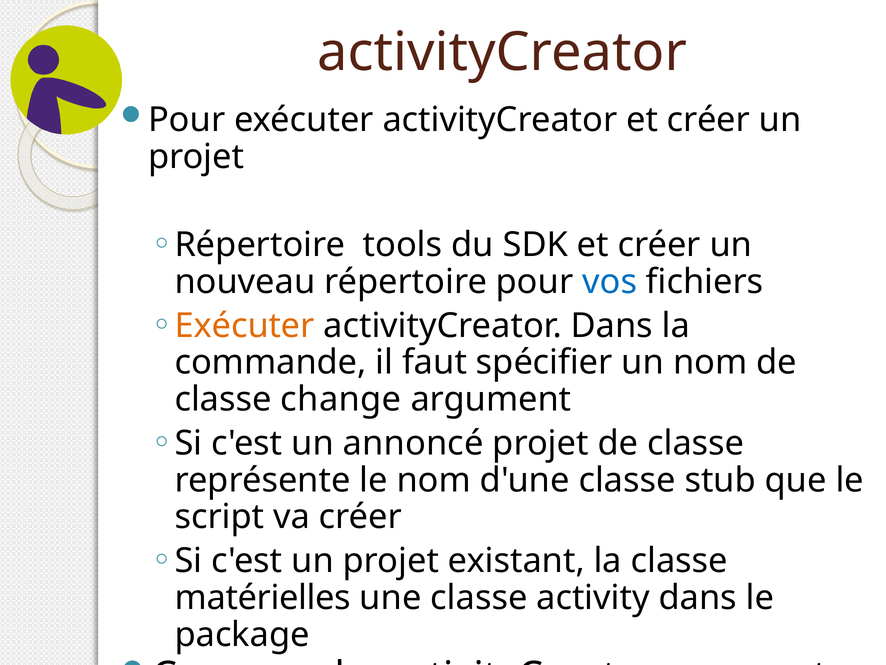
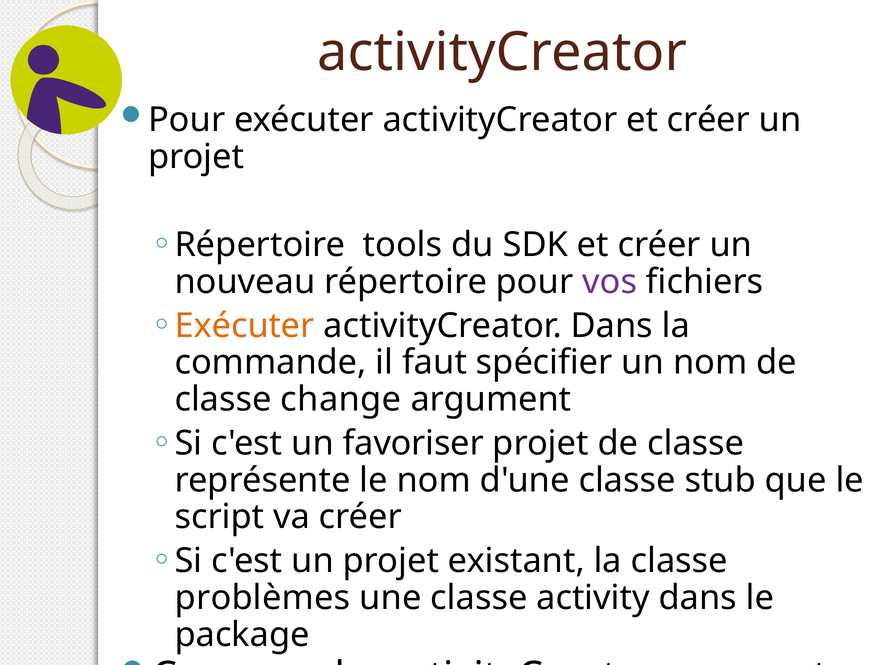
vos colour: blue -> purple
annoncé: annoncé -> favoriser
matérielles: matérielles -> problèmes
